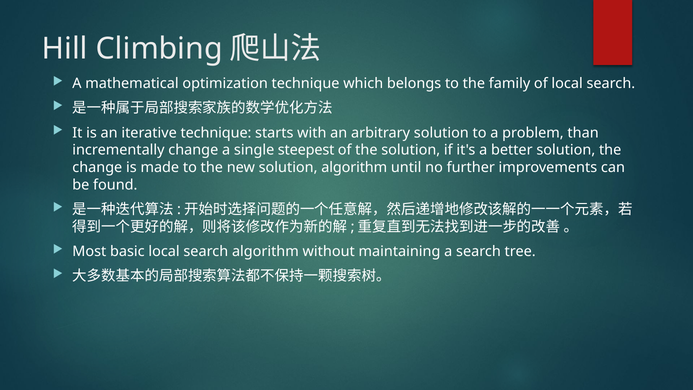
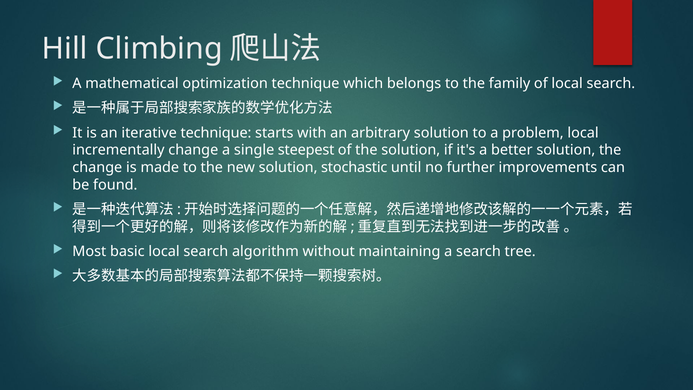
problem than: than -> local
solution algorithm: algorithm -> stochastic
